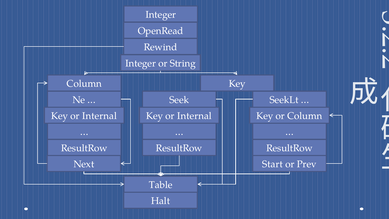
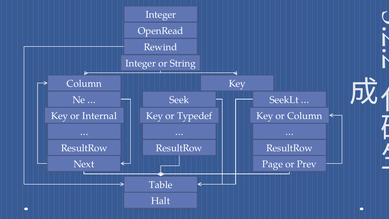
Internal at (194, 116): Internal -> Typedef
Start: Start -> Page
